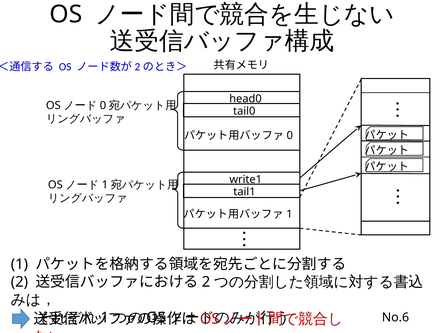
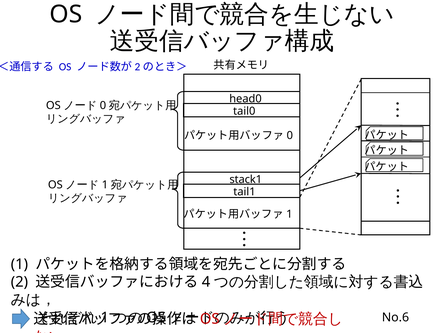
write1: write1 -> stack1
2 at (206, 282): 2 -> 4
